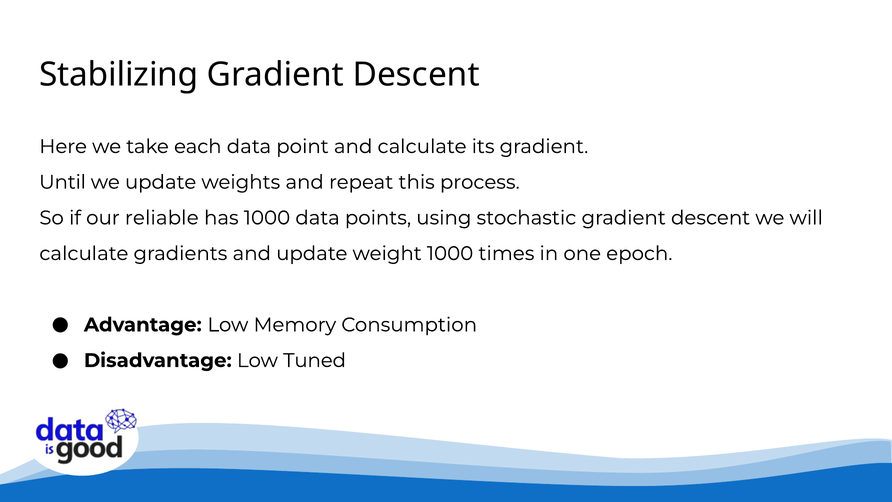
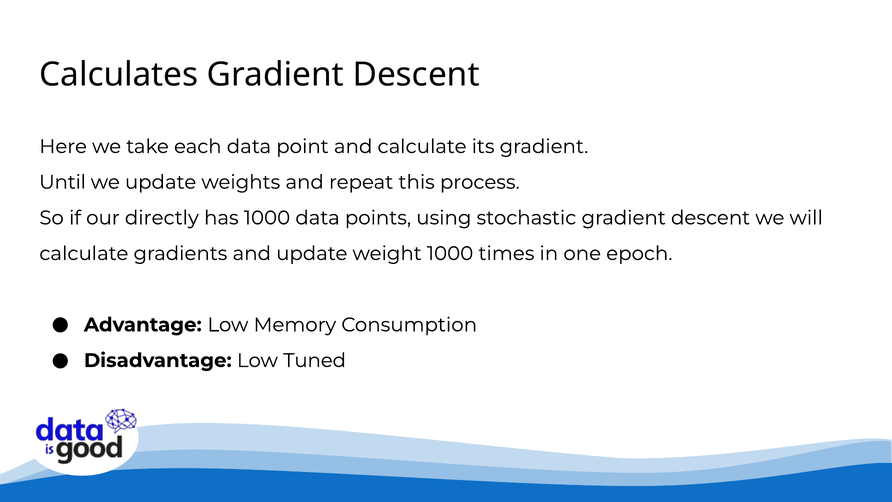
Stabilizing: Stabilizing -> Calculates
reliable: reliable -> directly
